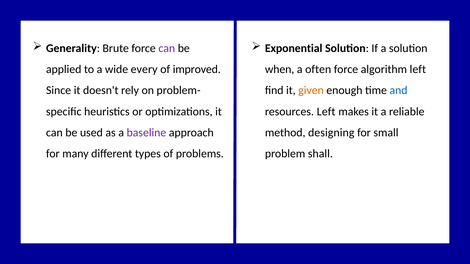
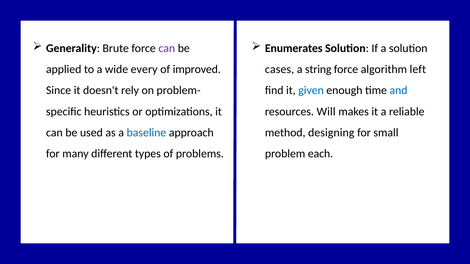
Exponential: Exponential -> Enumerates
when: when -> cases
often: often -> string
given colour: orange -> blue
resources Left: Left -> Will
baseline colour: purple -> blue
shall: shall -> each
